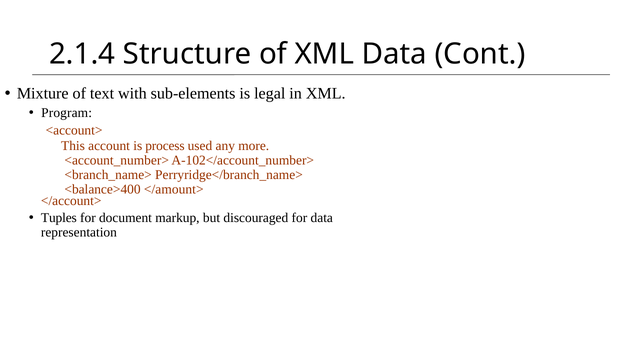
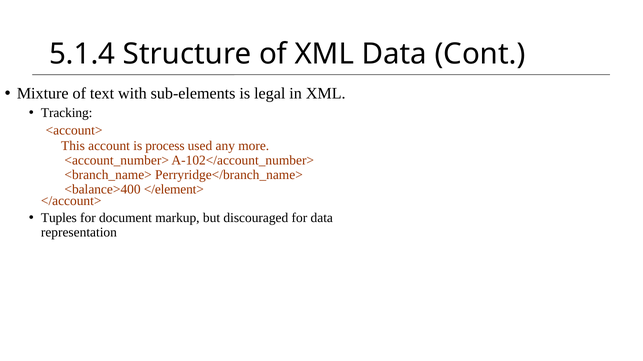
2.1.4: 2.1.4 -> 5.1.4
Program: Program -> Tracking
</amount>: </amount> -> </element>
